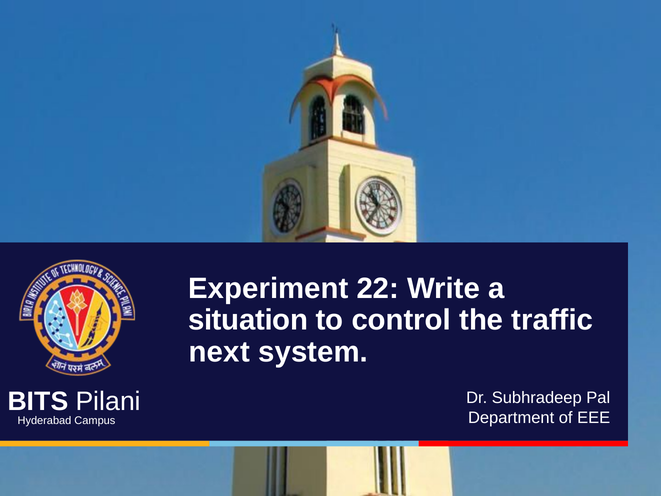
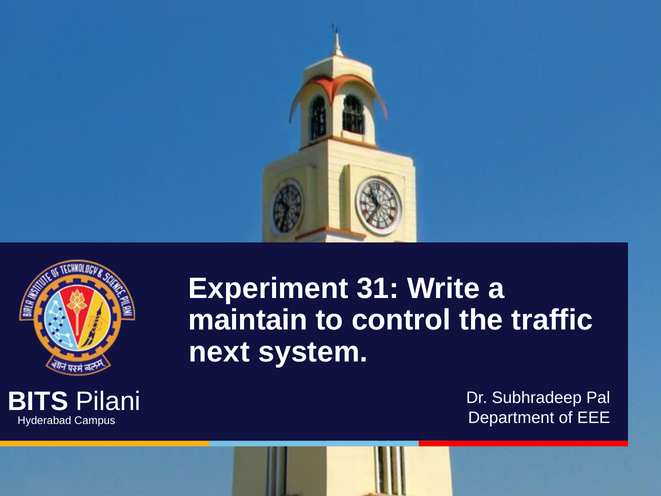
22: 22 -> 31
situation: situation -> maintain
